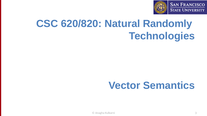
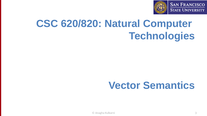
Randomly: Randomly -> Computer
